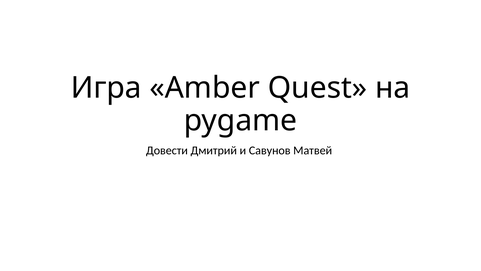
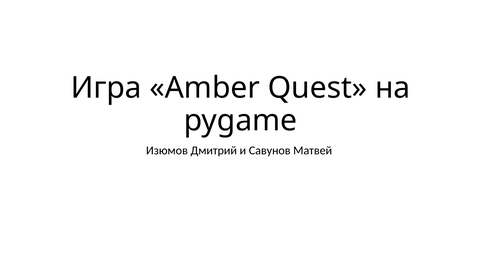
Довести: Довести -> Изюмов
